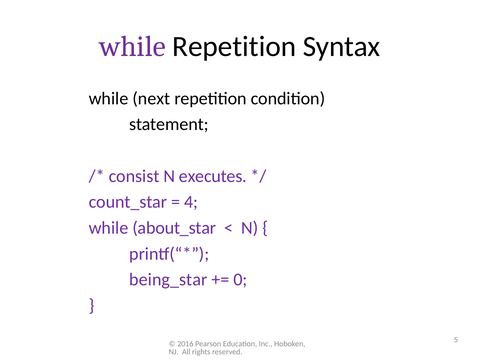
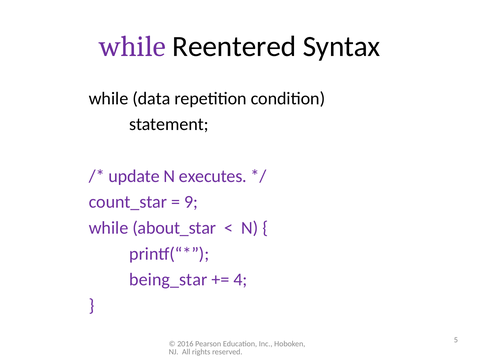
while Repetition: Repetition -> Reentered
next: next -> data
consist: consist -> update
4: 4 -> 9
0: 0 -> 4
